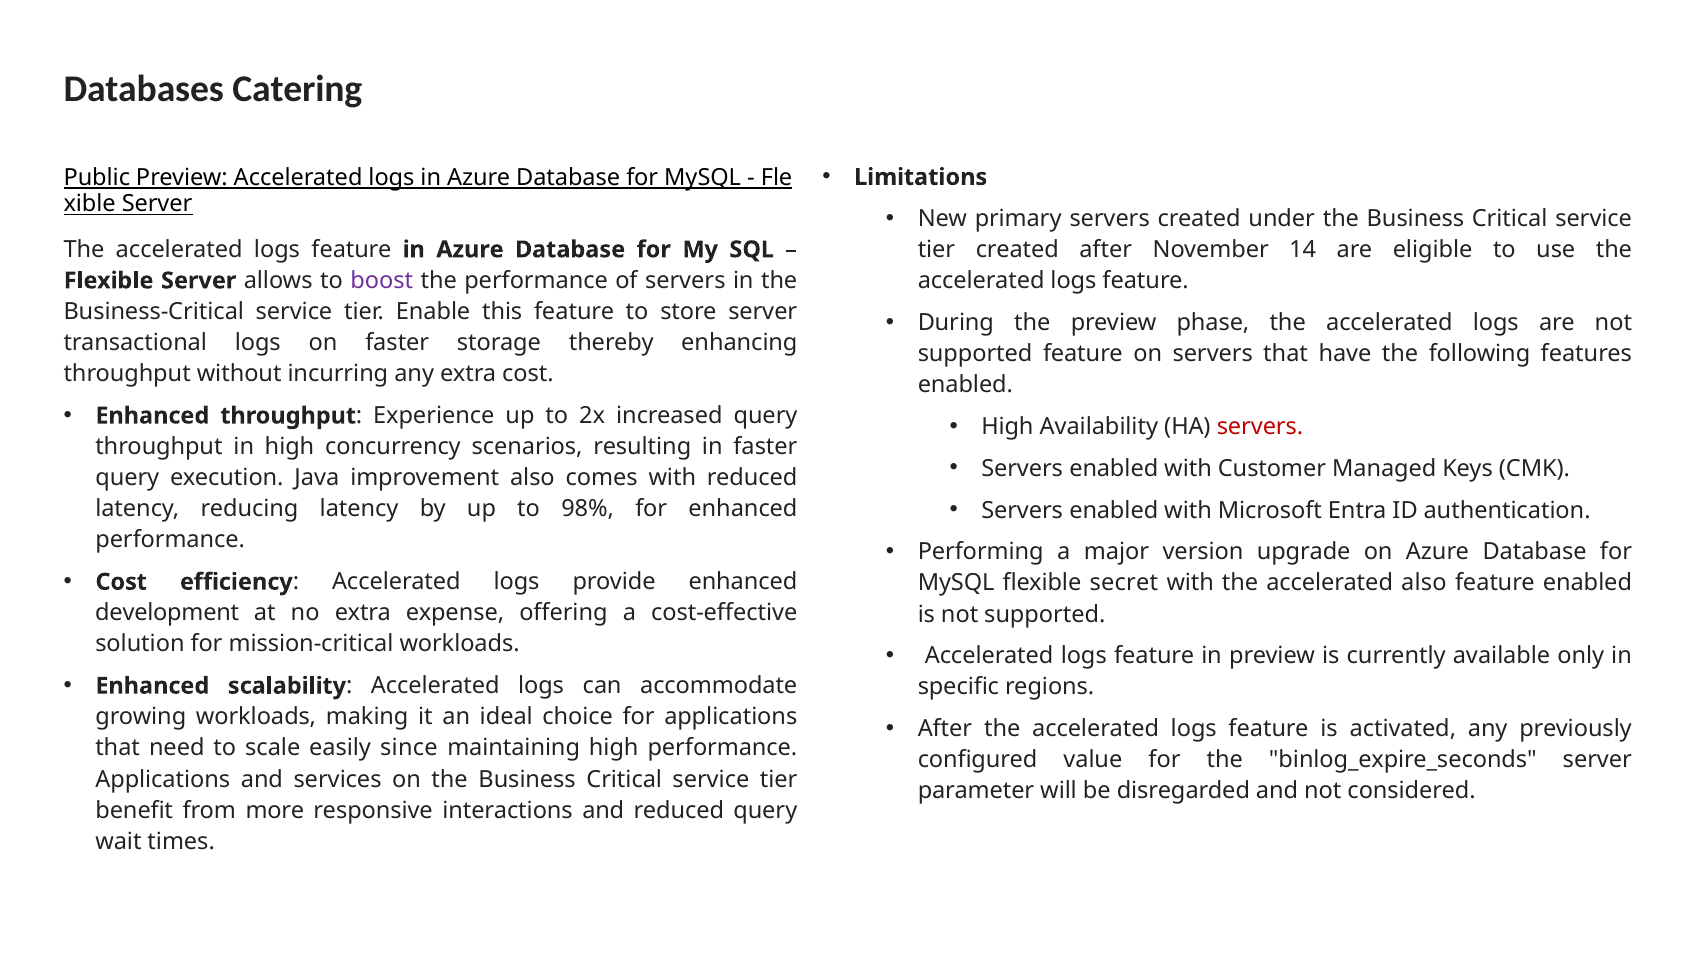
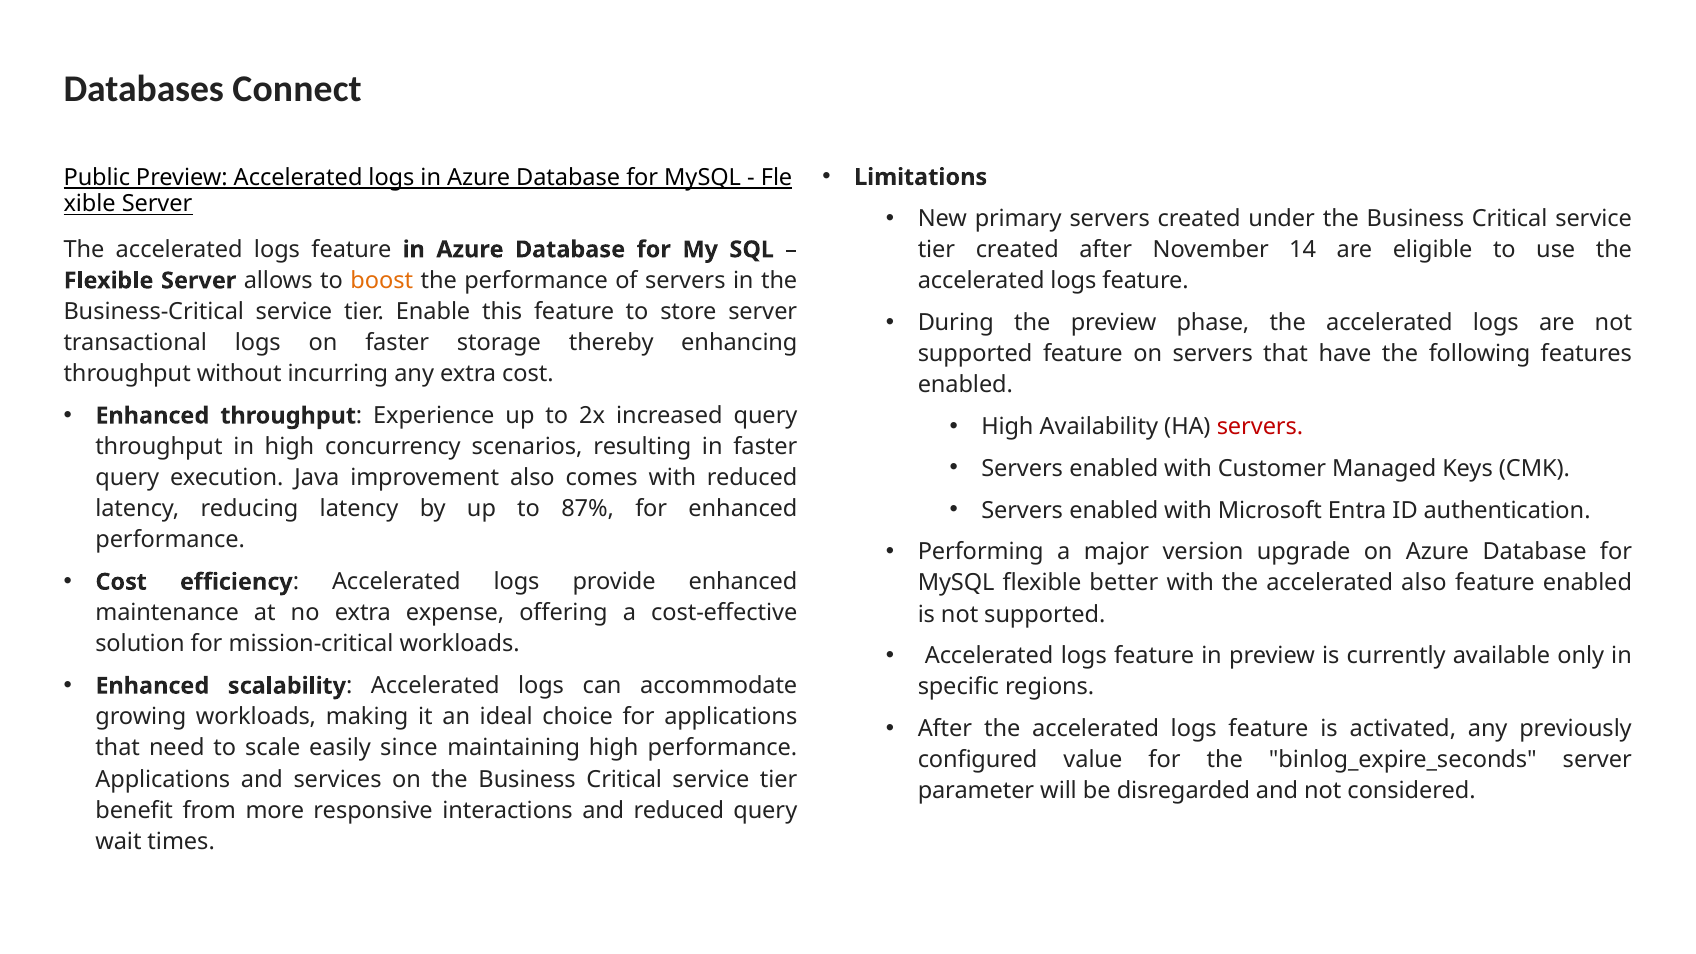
Catering: Catering -> Connect
boost colour: purple -> orange
98%: 98% -> 87%
secret: secret -> better
development: development -> maintenance
